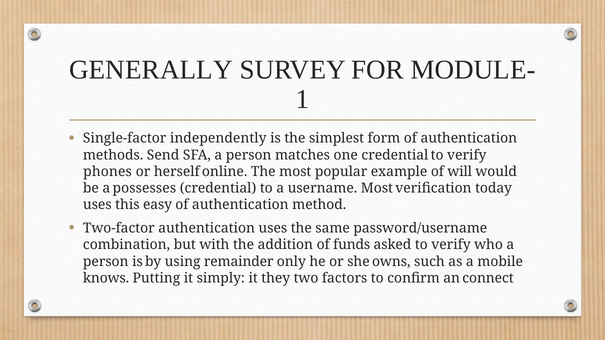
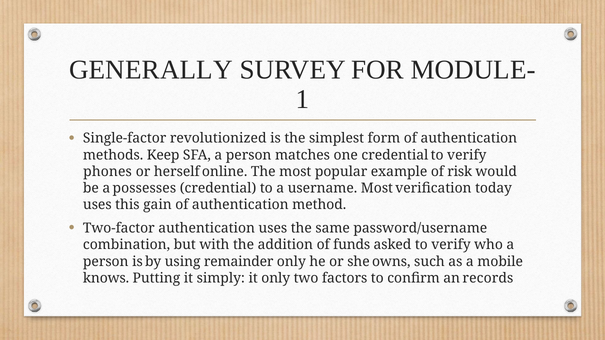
independently: independently -> revolutionized
Send: Send -> Keep
will: will -> risk
easy: easy -> gain
it they: they -> only
connect: connect -> records
